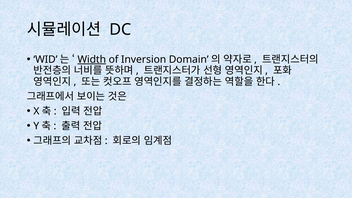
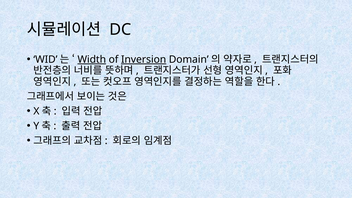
Inversion underline: none -> present
